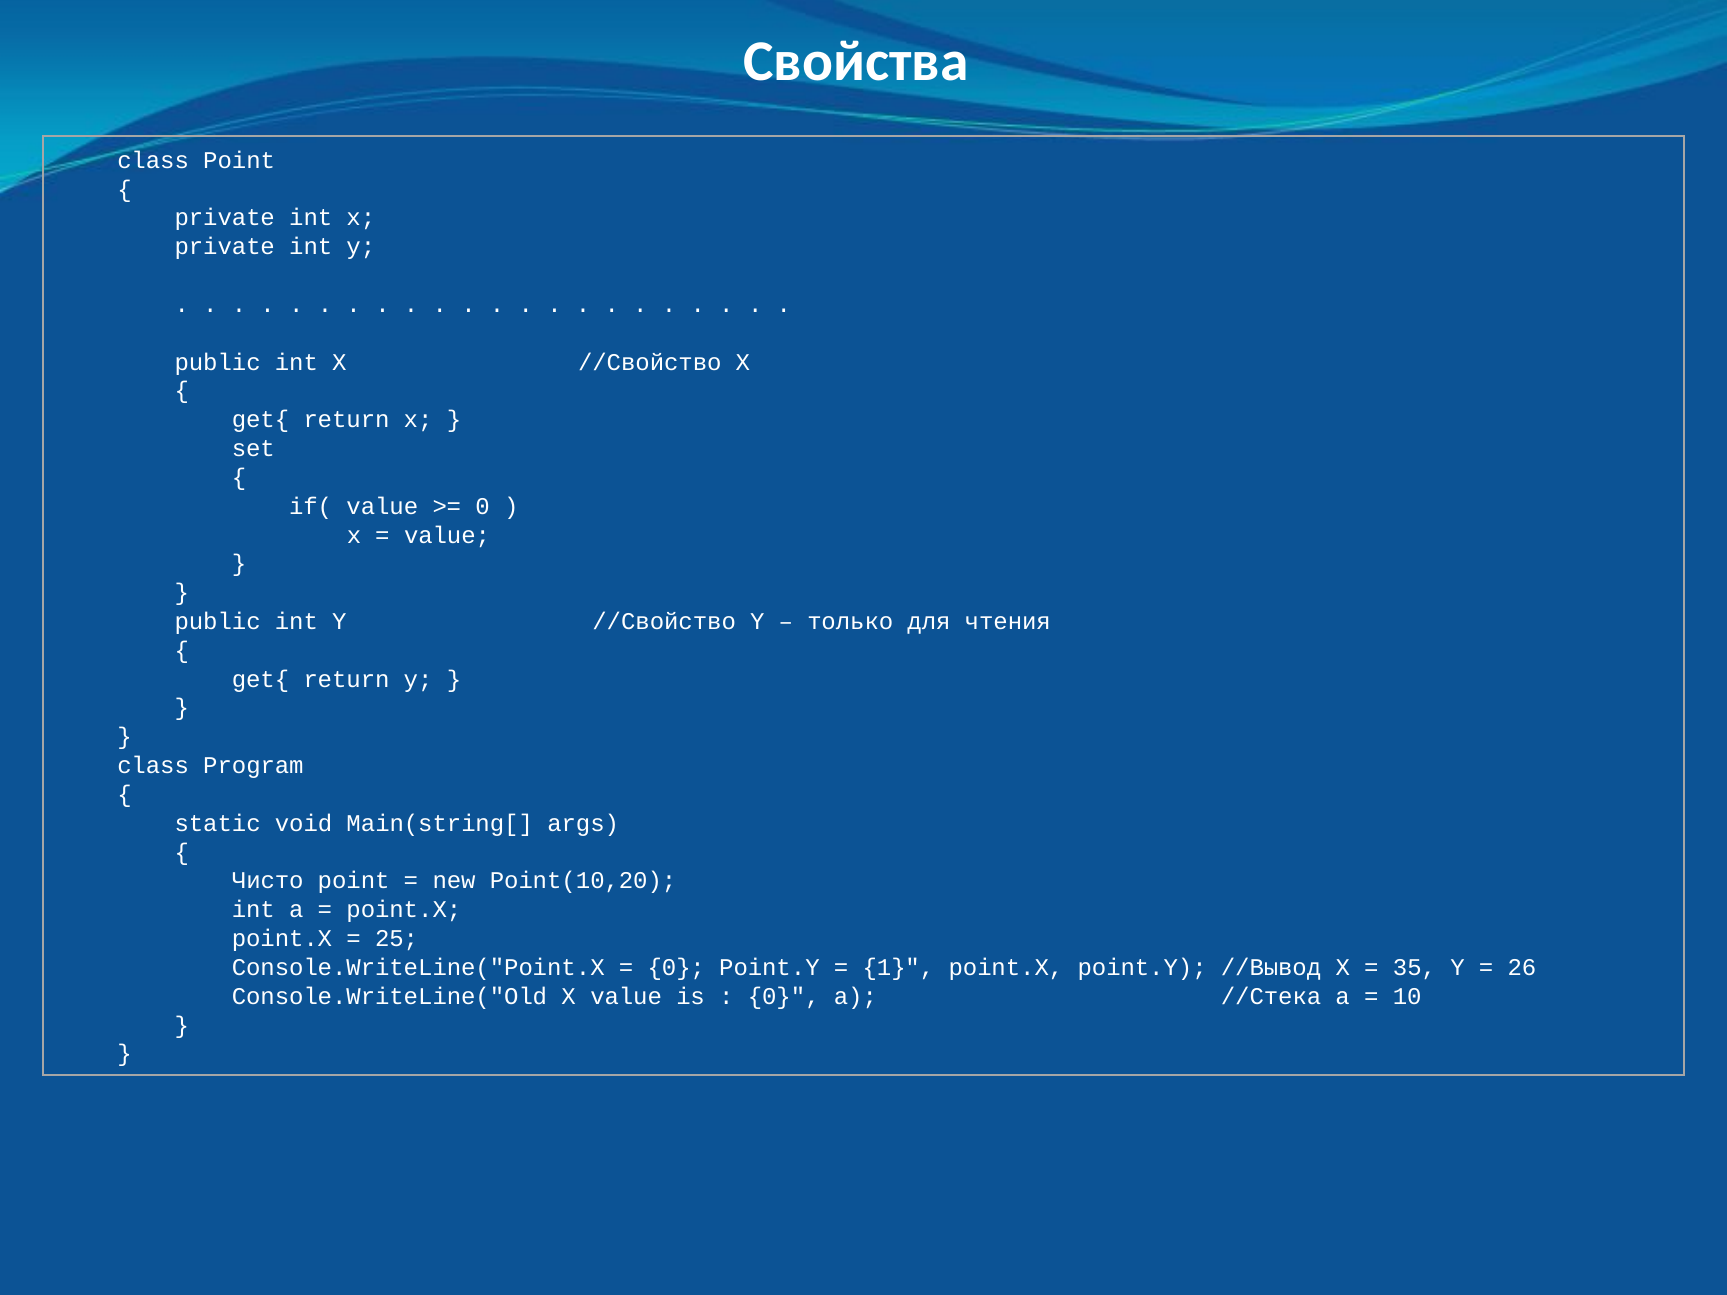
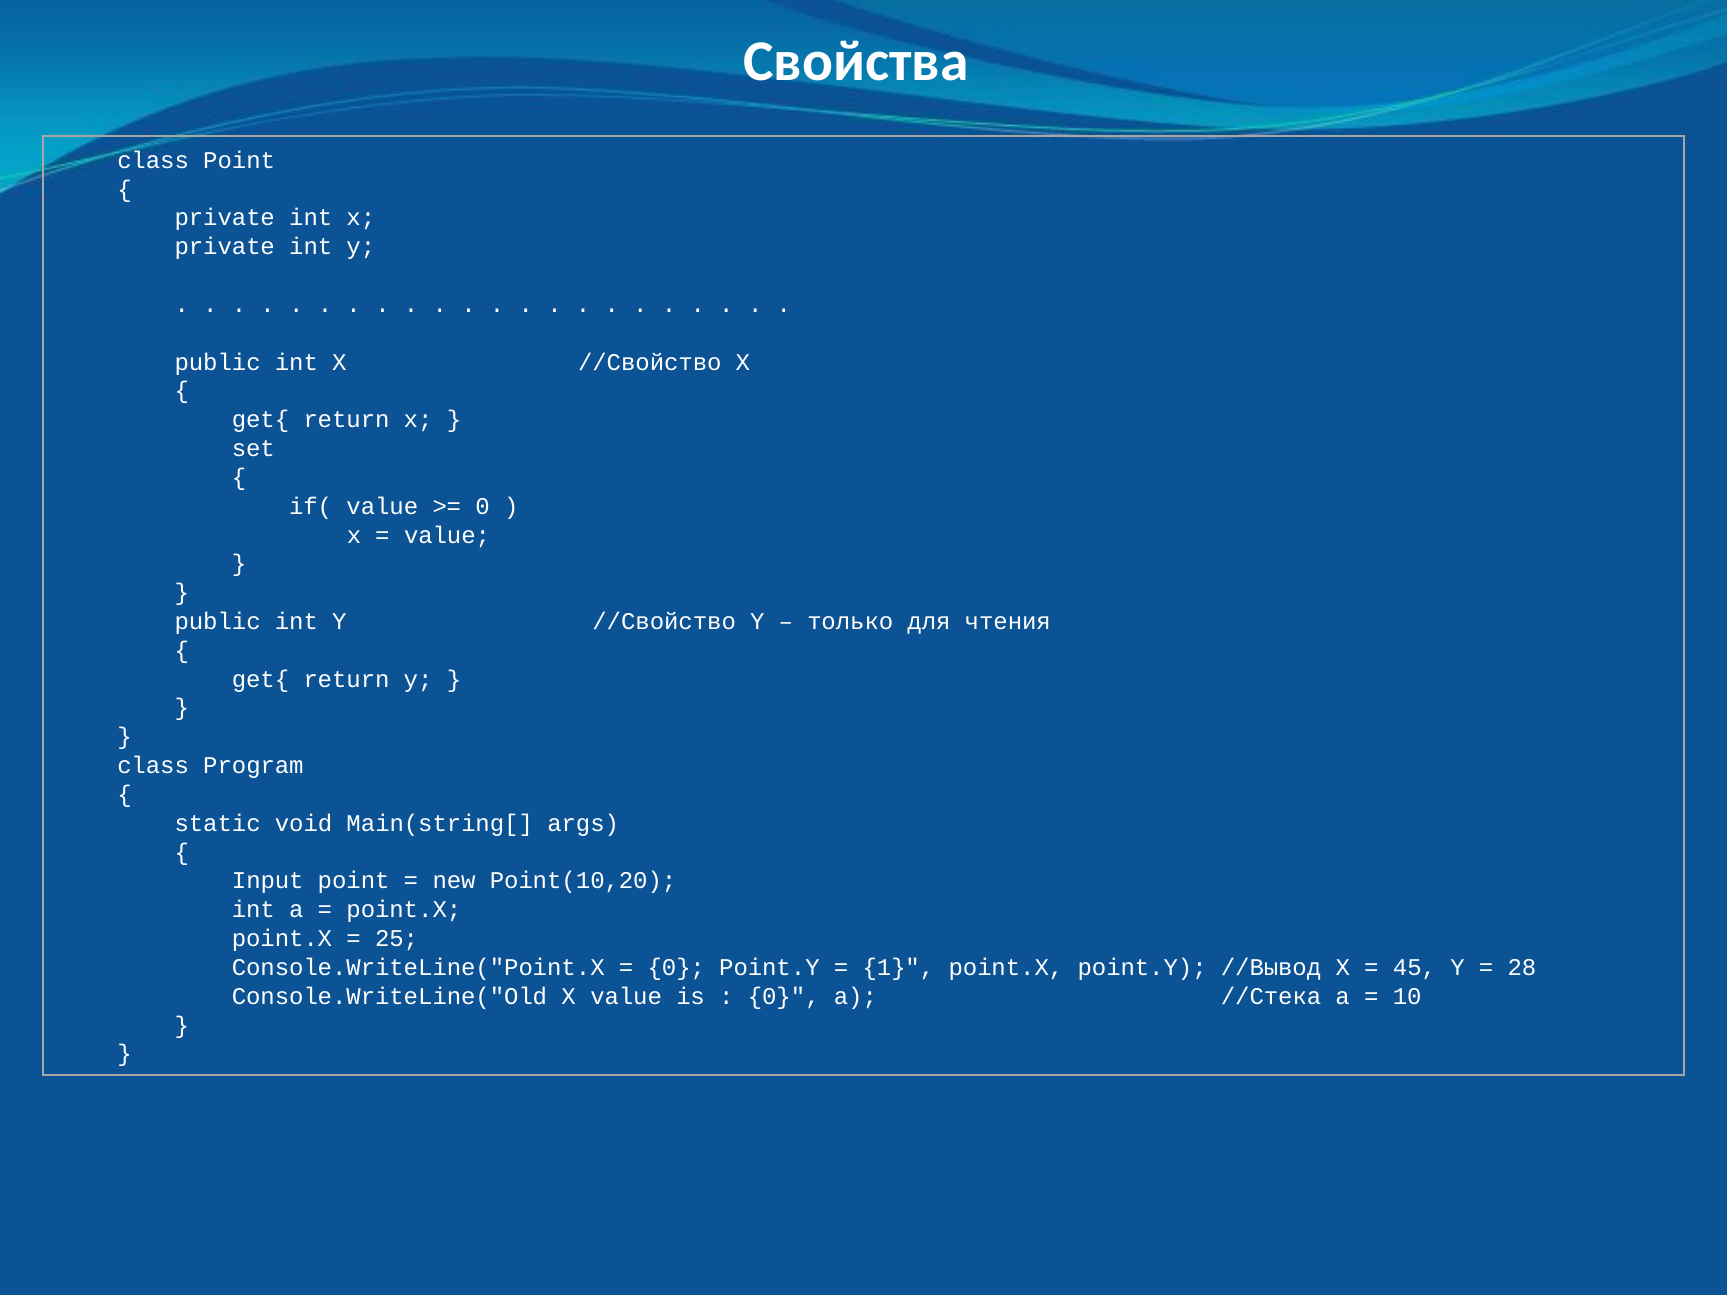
Чисто: Чисто -> Input
35: 35 -> 45
26: 26 -> 28
